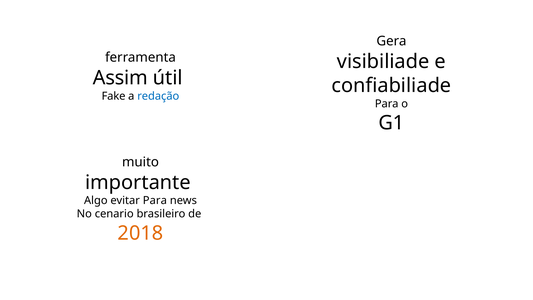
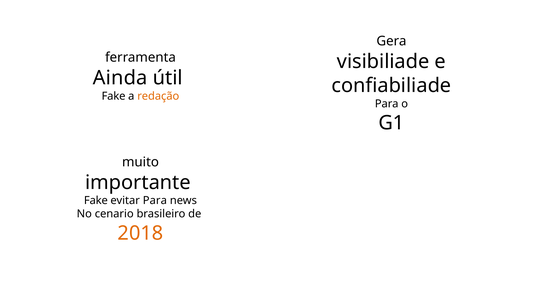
Assim: Assim -> Ainda
redação colour: blue -> orange
Algo at (96, 200): Algo -> Fake
